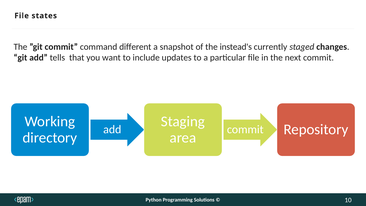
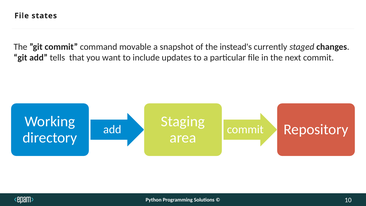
different: different -> movable
